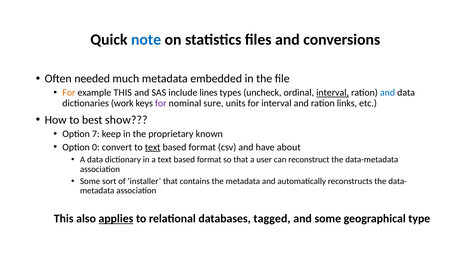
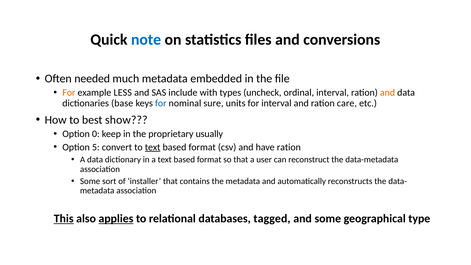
example THIS: THIS -> LESS
lines: lines -> with
interval at (333, 93) underline: present -> none
and at (388, 93) colour: blue -> orange
work: work -> base
for at (161, 103) colour: purple -> blue
links: links -> care
7: 7 -> 0
known: known -> usually
0: 0 -> 5
have about: about -> ration
This at (64, 219) underline: none -> present
